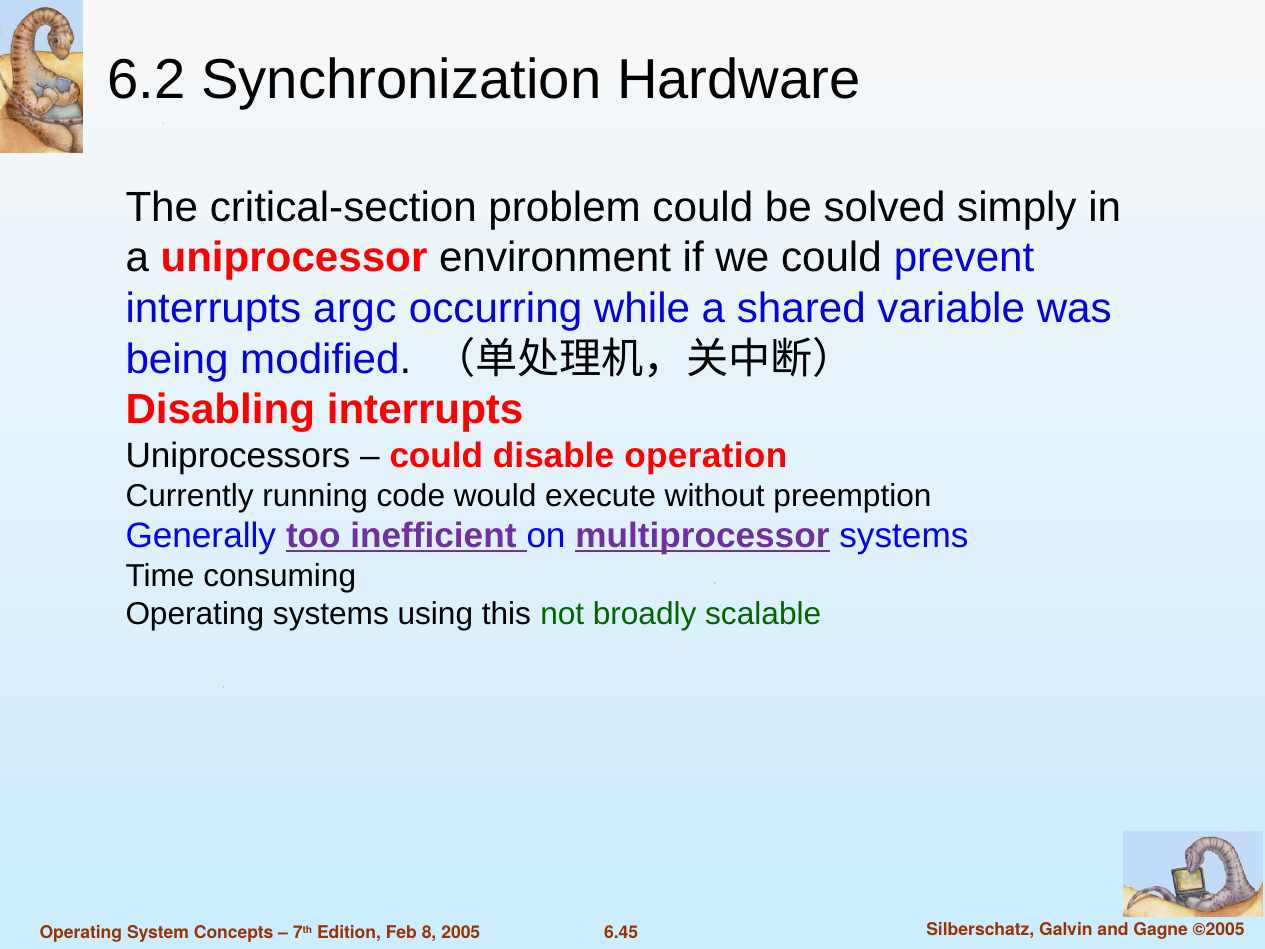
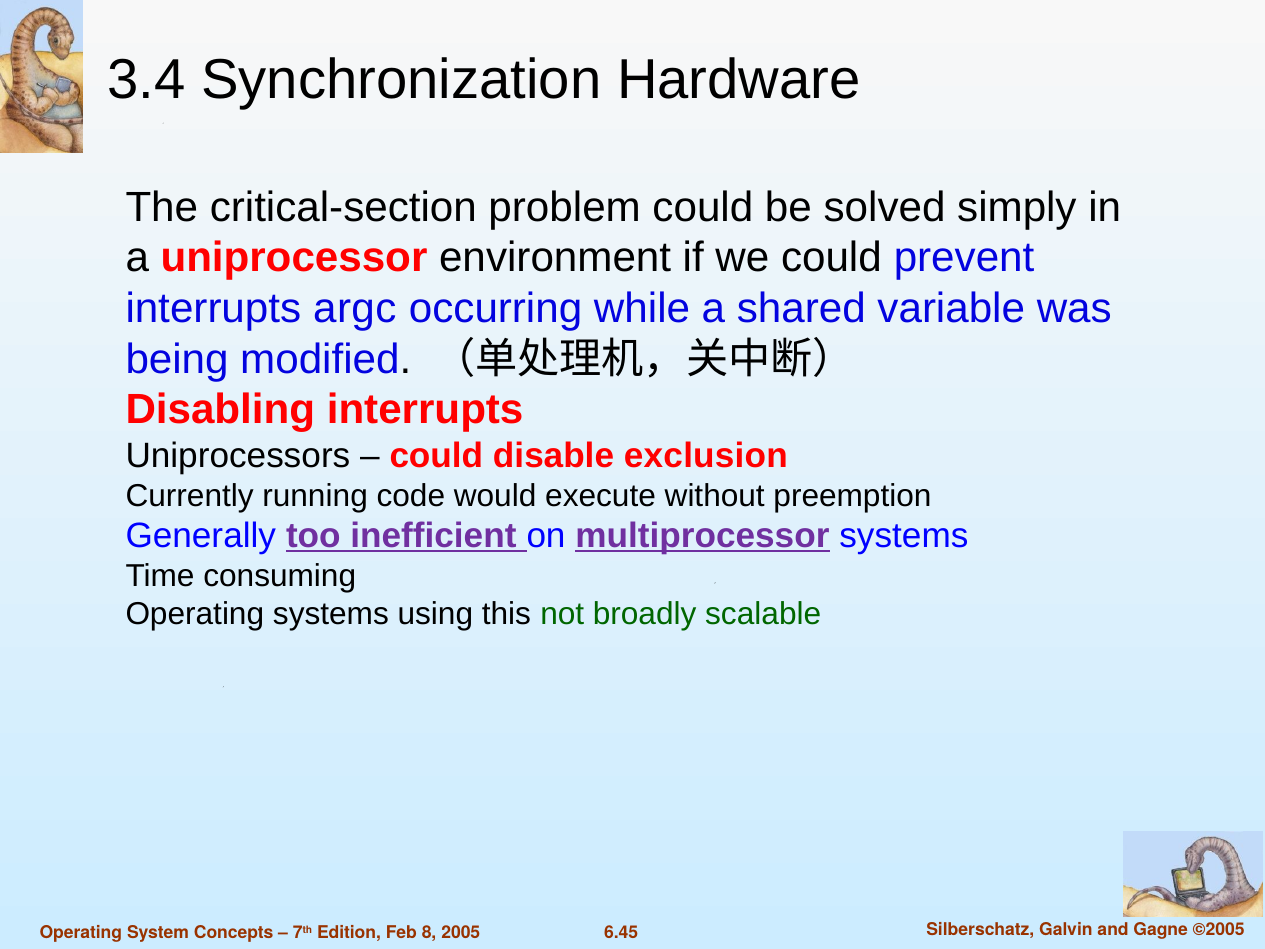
6.2: 6.2 -> 3.4
operation: operation -> exclusion
